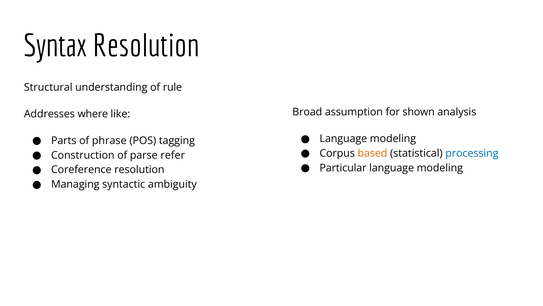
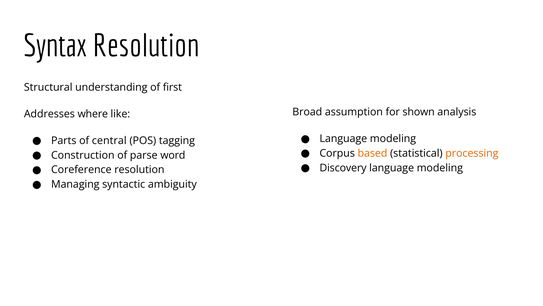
rule: rule -> first
phrase: phrase -> central
processing colour: blue -> orange
refer: refer -> word
Particular: Particular -> Discovery
